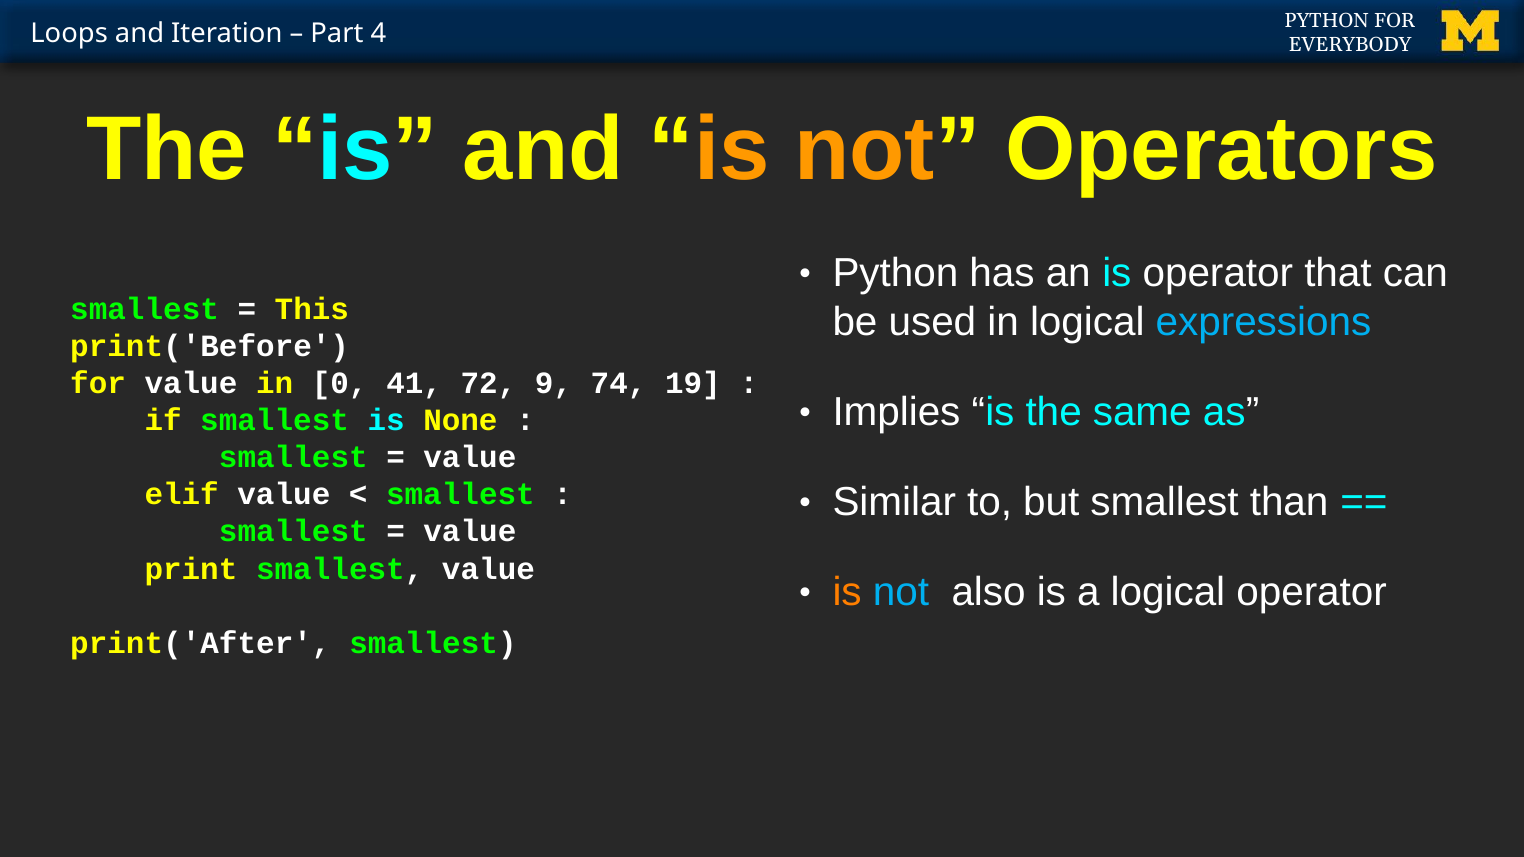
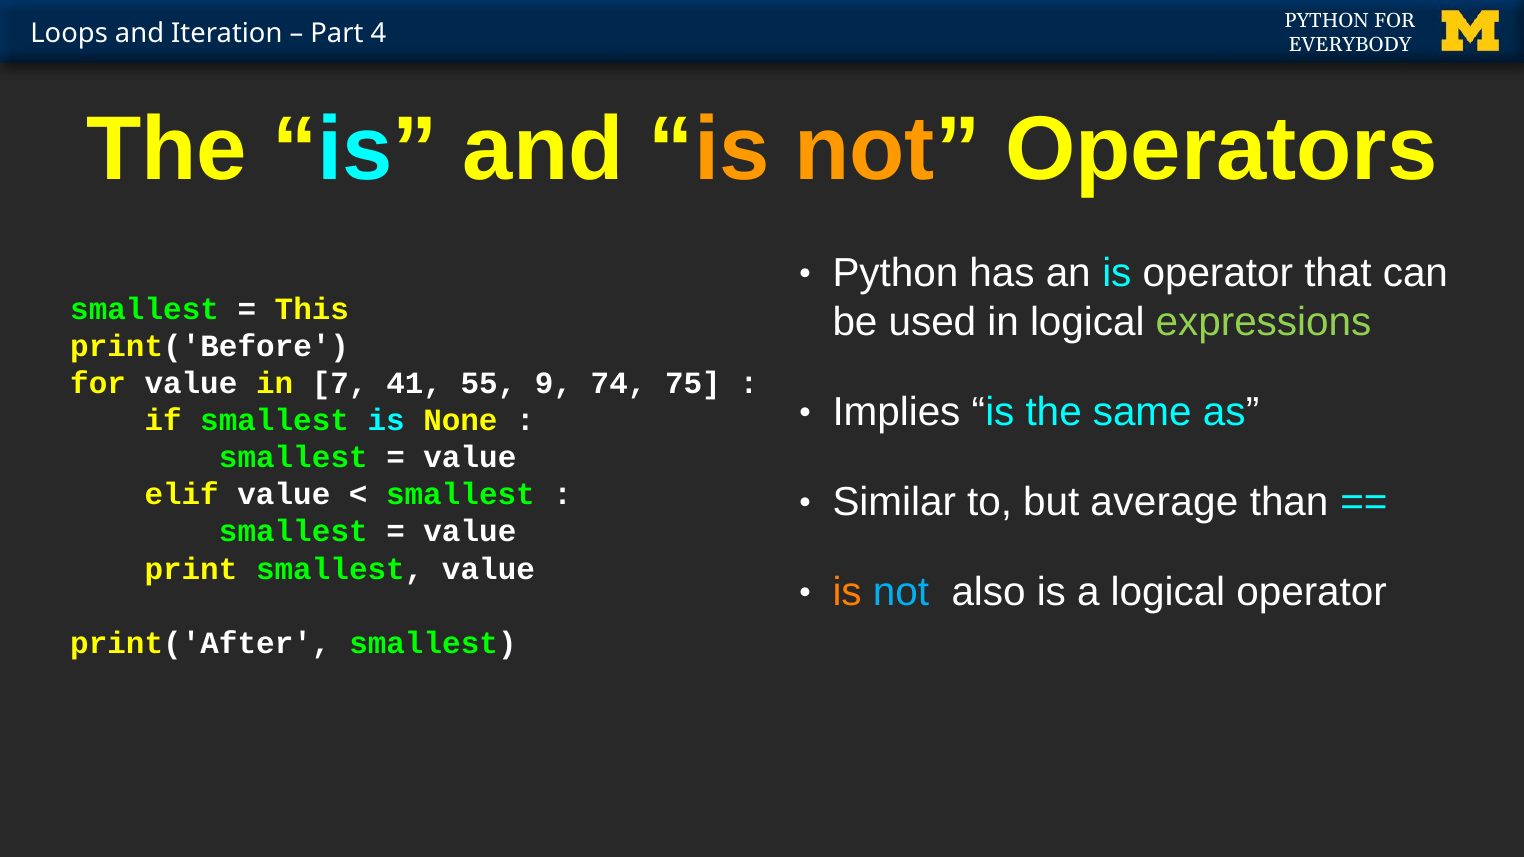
expressions colour: light blue -> light green
0: 0 -> 7
72: 72 -> 55
19: 19 -> 75
but smallest: smallest -> average
